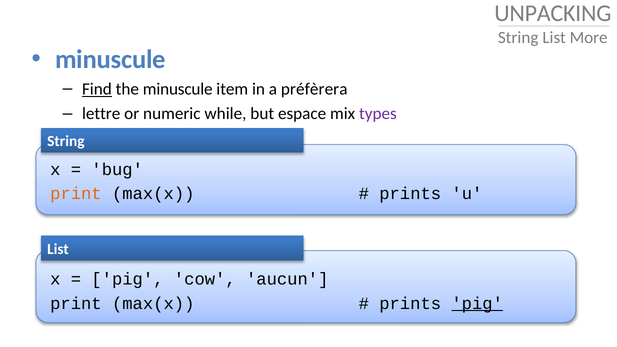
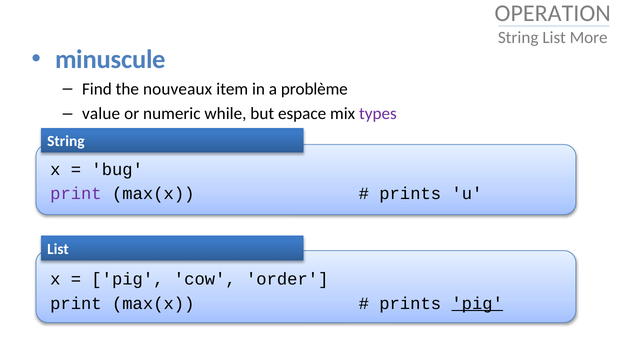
UNPACKING: UNPACKING -> OPERATION
Find underline: present -> none
the minuscule: minuscule -> nouveaux
préfèrera: préfèrera -> problème
lettre: lettre -> value
print at (76, 194) colour: orange -> purple
aucun: aucun -> order
